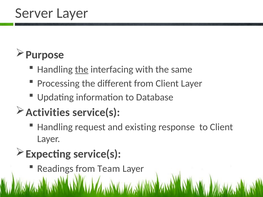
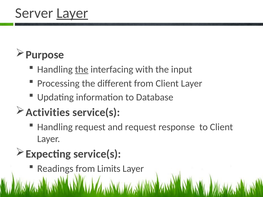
Layer at (72, 13) underline: none -> present
same: same -> input
and existing: existing -> request
Team: Team -> Limits
